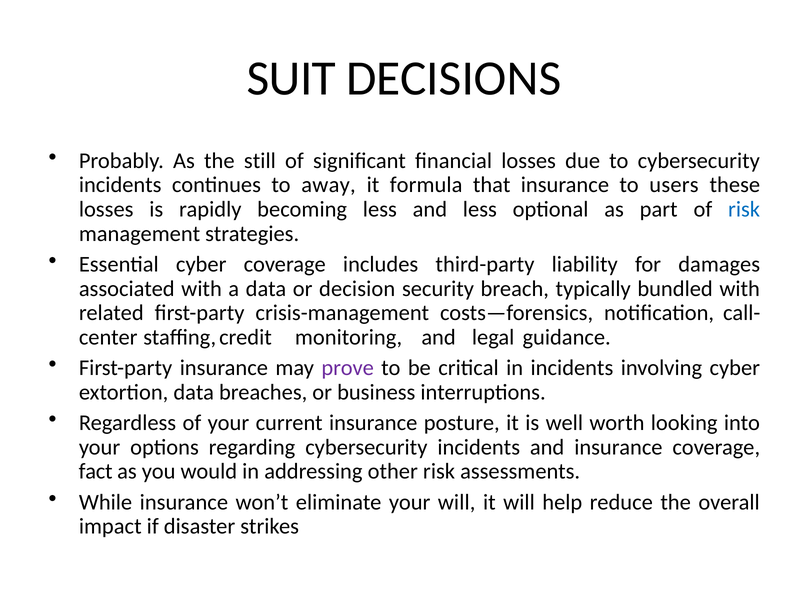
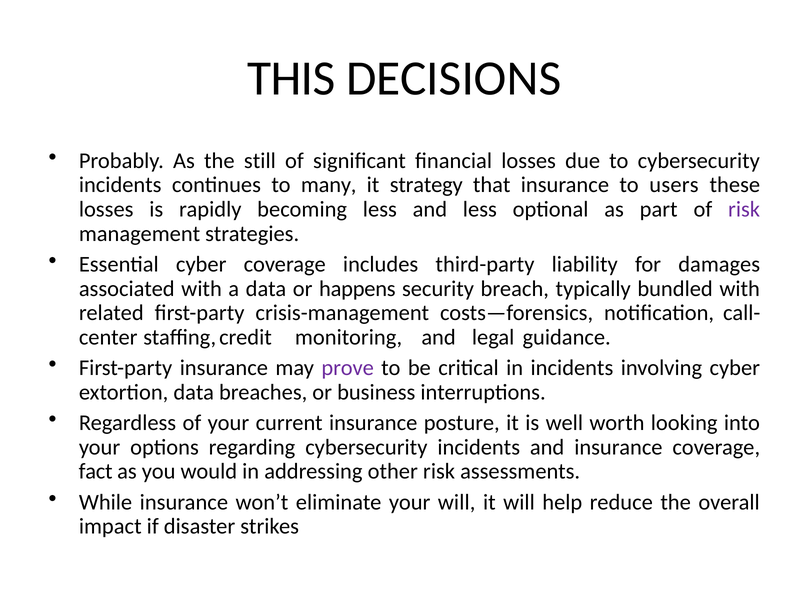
SUIT: SUIT -> THIS
away: away -> many
formula: formula -> strategy
risk at (744, 209) colour: blue -> purple
decision: decision -> happens
